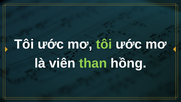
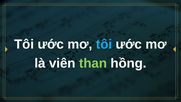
tôi at (104, 44) colour: light green -> light blue
